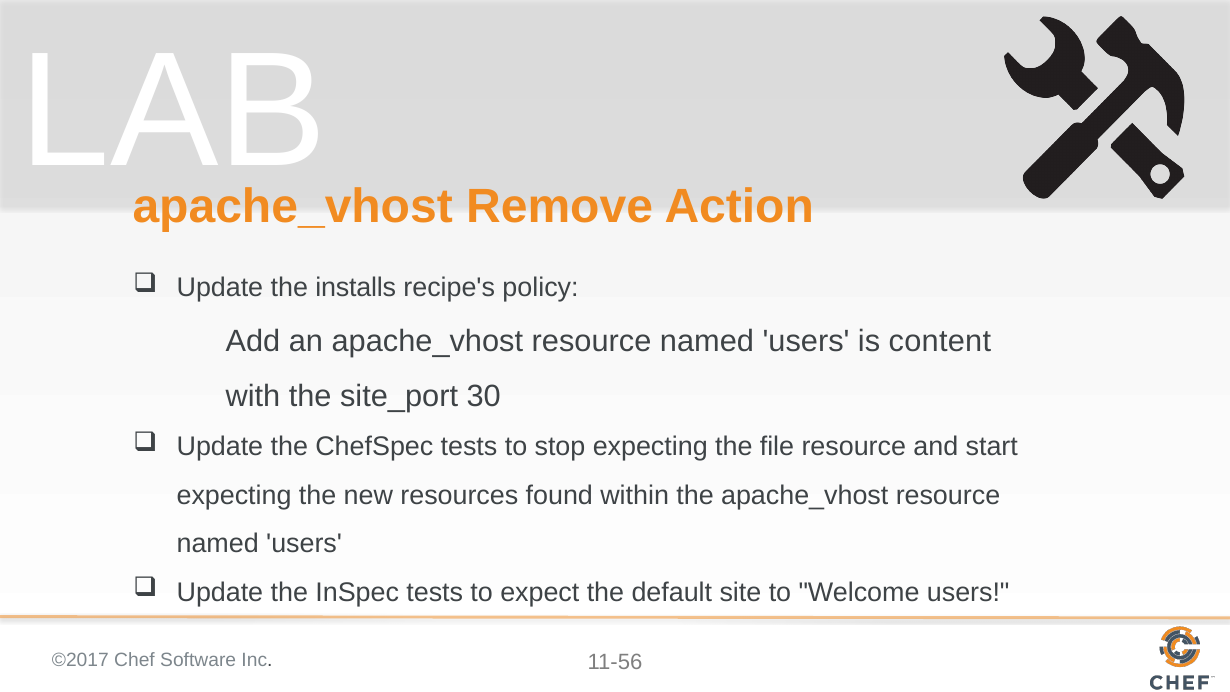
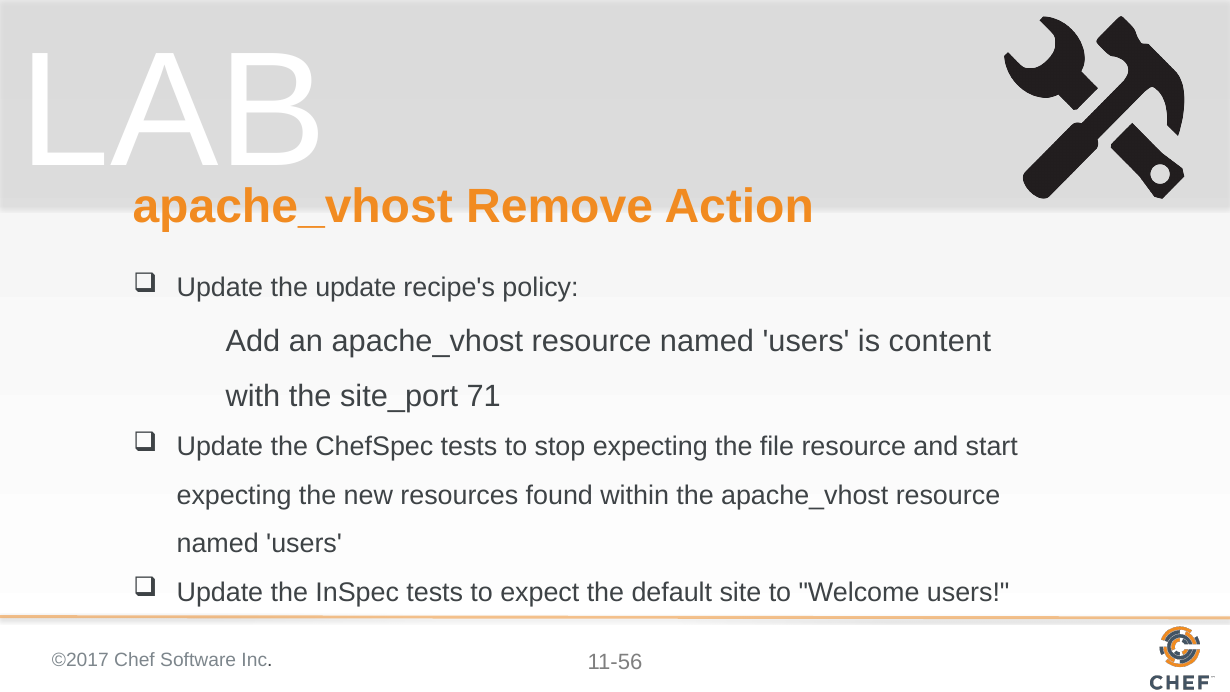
the installs: installs -> update
30: 30 -> 71
